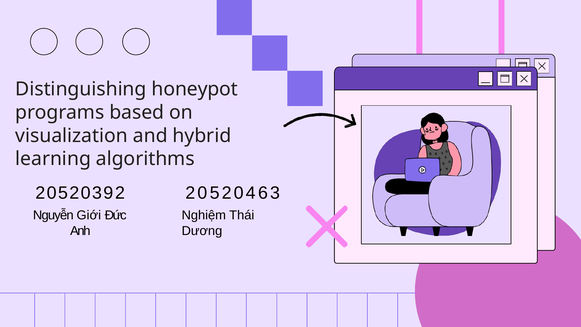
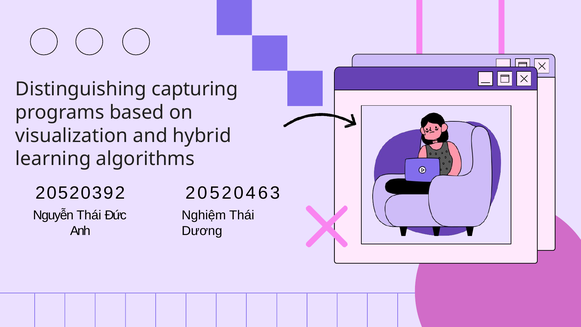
honeypot: honeypot -> capturing
Nguyễn Giới: Giới -> Thái
